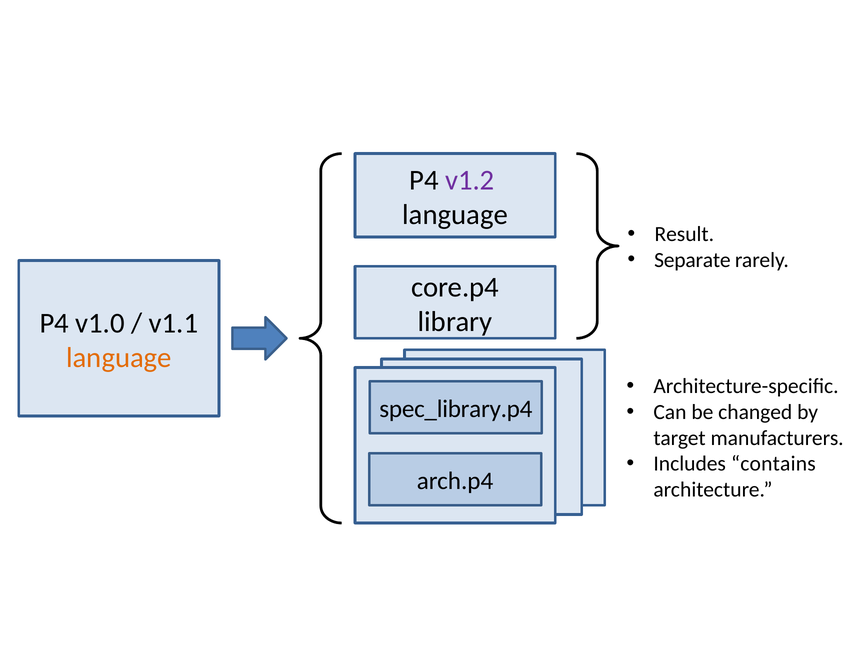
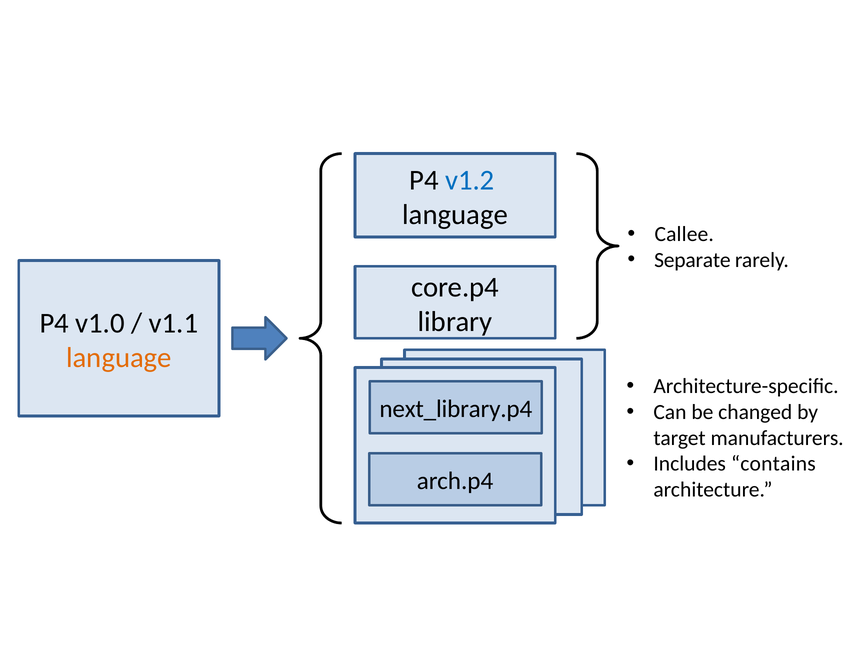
v1.2 colour: purple -> blue
Result: Result -> Callee
spec_library.p4: spec_library.p4 -> next_library.p4
